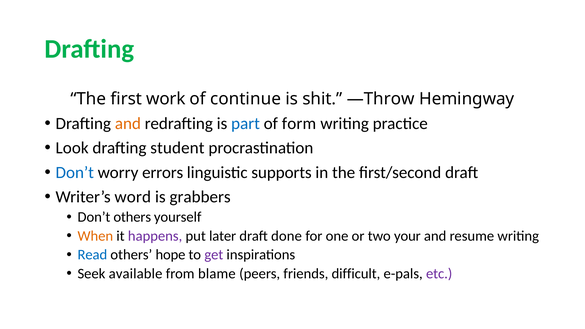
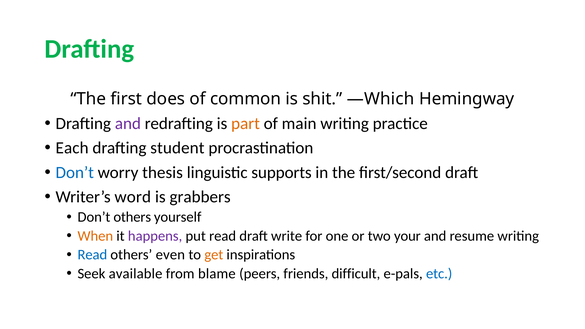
work: work -> does
continue: continue -> common
—Throw: —Throw -> —Which
and at (128, 123) colour: orange -> purple
part colour: blue -> orange
form: form -> main
Look: Look -> Each
errors: errors -> thesis
put later: later -> read
done: done -> write
hope: hope -> even
get colour: purple -> orange
etc colour: purple -> blue
